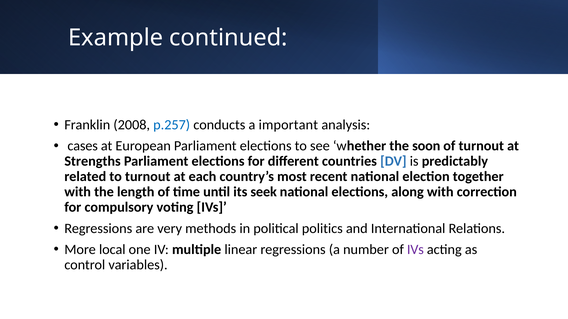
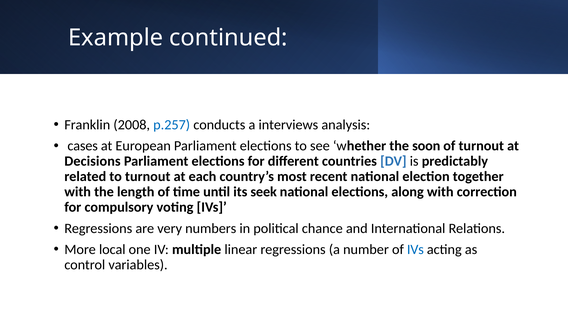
important: important -> interviews
Strengths: Strengths -> Decisions
methods: methods -> numbers
politics: politics -> chance
IVs at (415, 250) colour: purple -> blue
